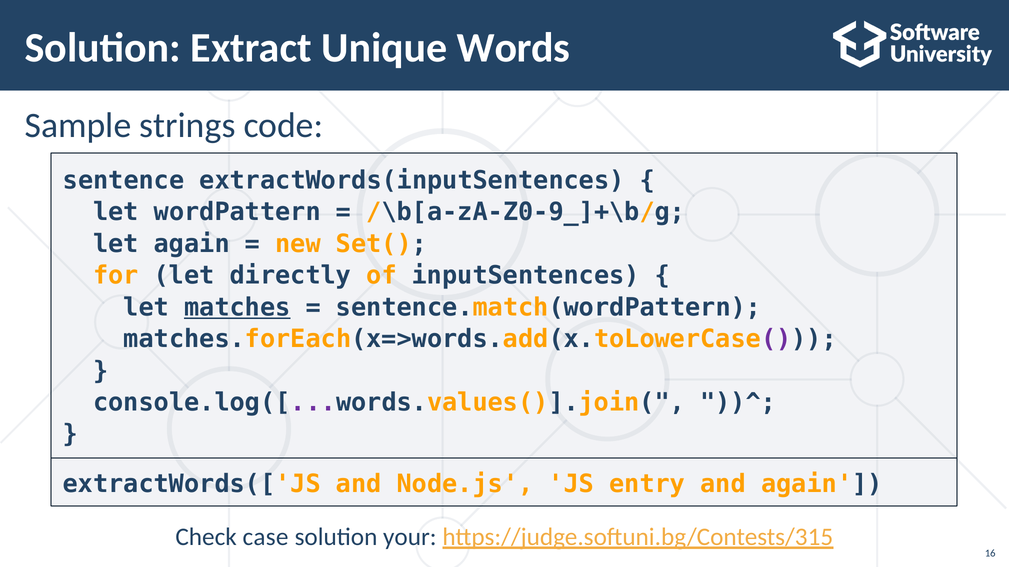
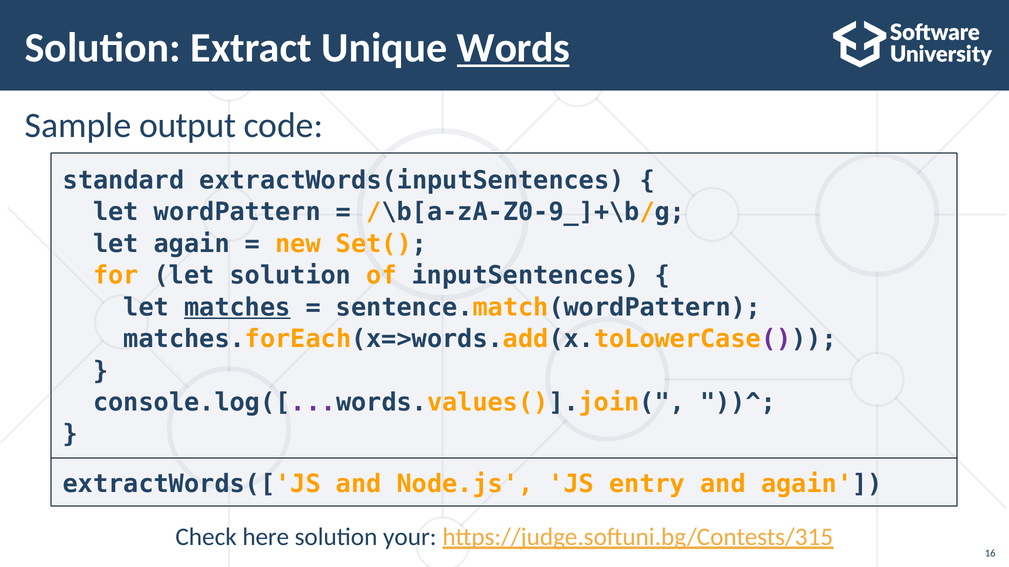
Words underline: none -> present
strings: strings -> output
sentence: sentence -> standard
let directly: directly -> solution
case: case -> here
